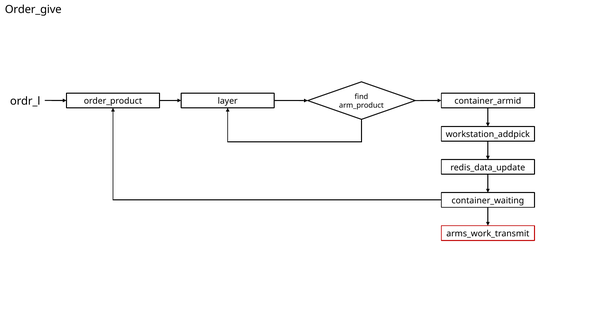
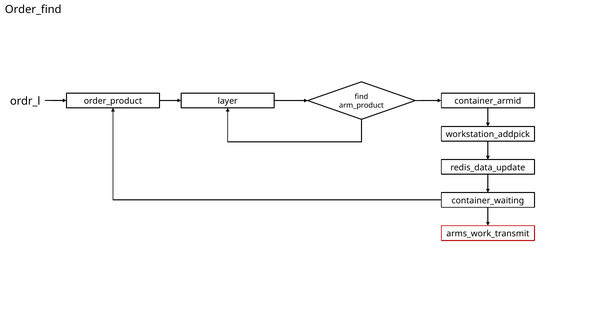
Order_give: Order_give -> Order_find
